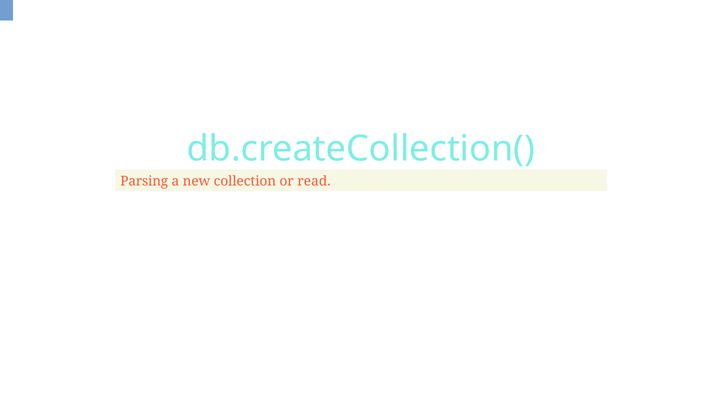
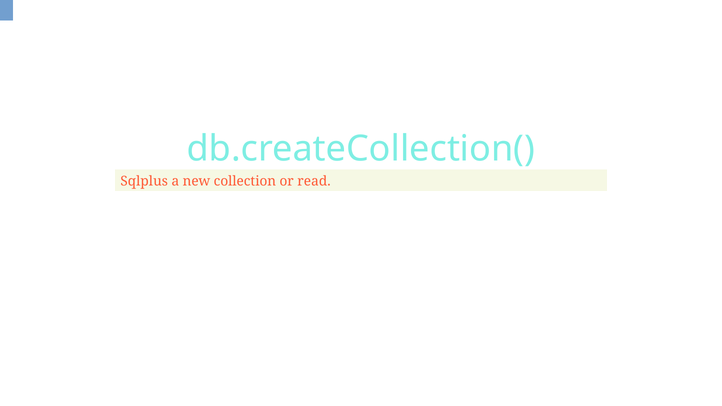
Parsing: Parsing -> Sqlplus
